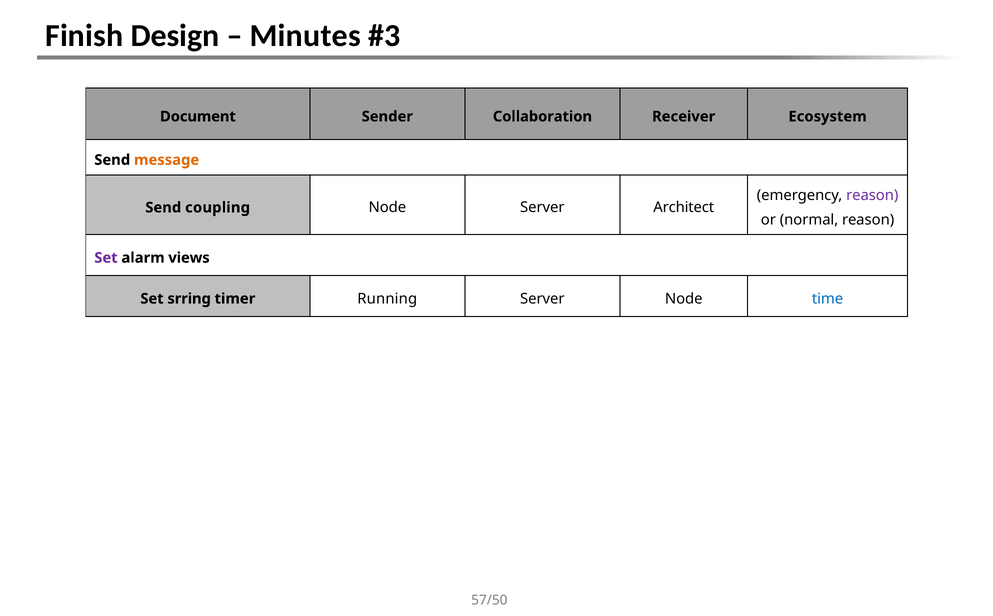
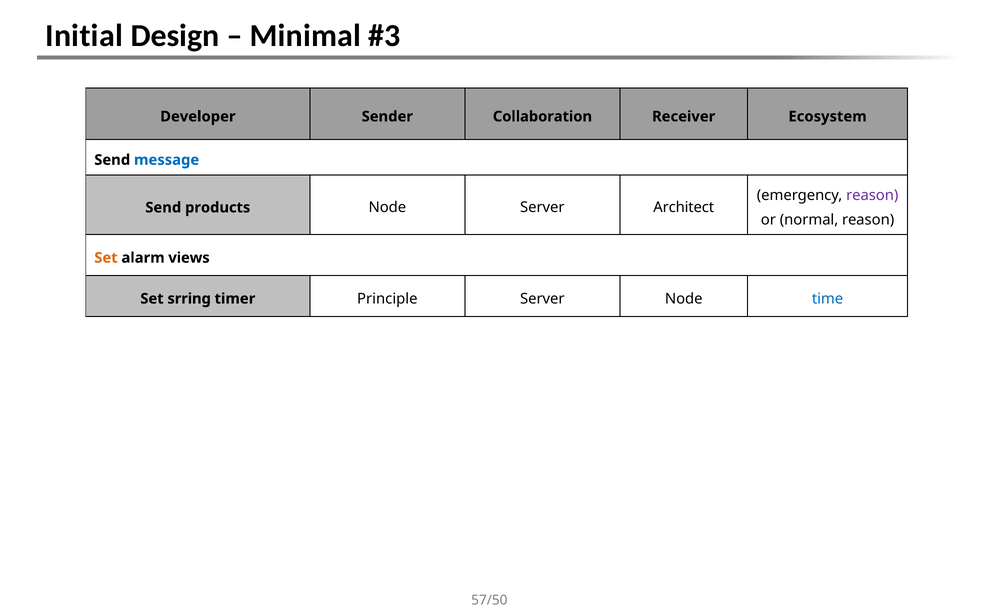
Finish: Finish -> Initial
Minutes: Minutes -> Minimal
Document: Document -> Developer
message colour: orange -> blue
coupling: coupling -> products
Set at (106, 258) colour: purple -> orange
Running: Running -> Principle
